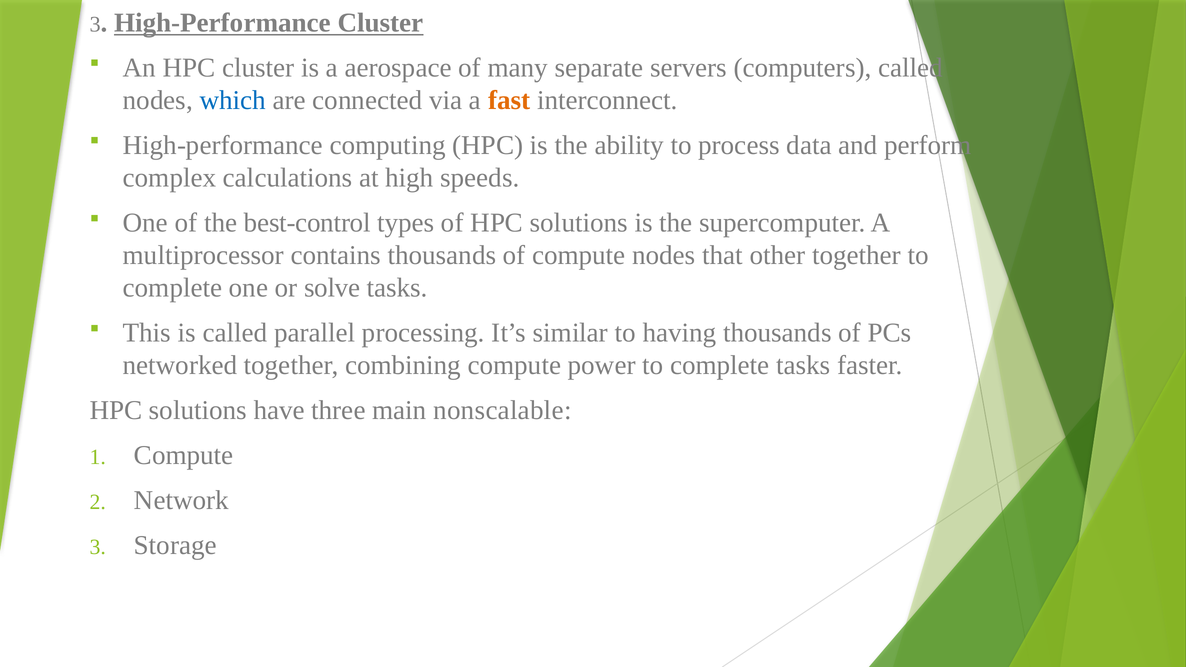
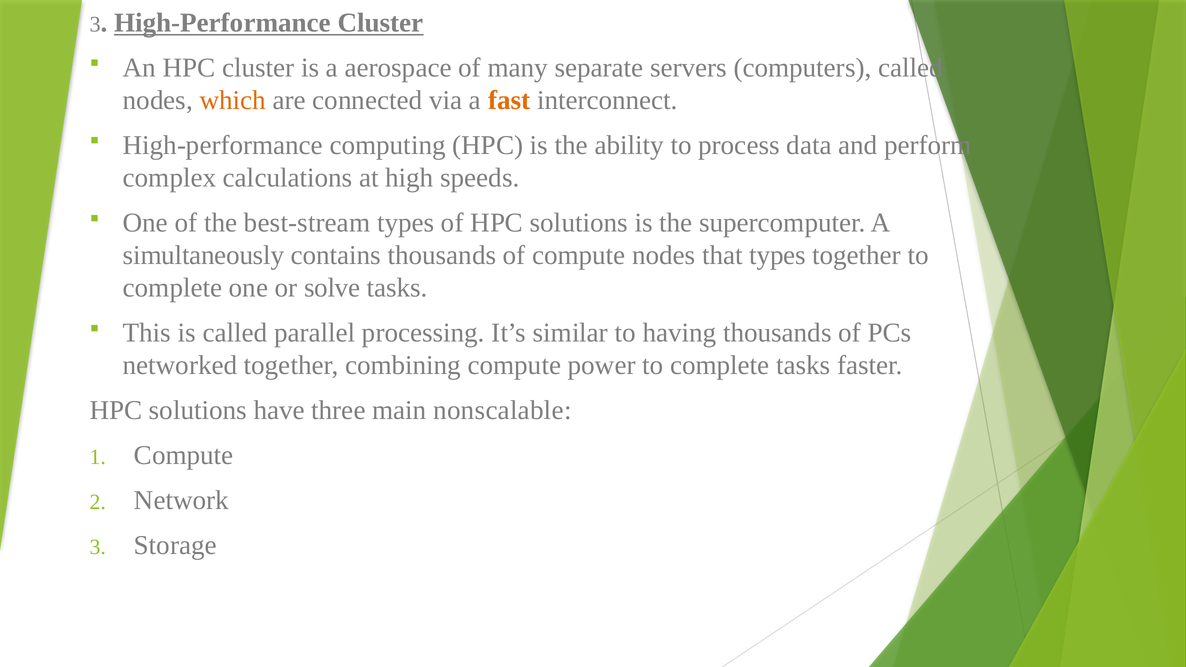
which colour: blue -> orange
best-control: best-control -> best-stream
multiprocessor: multiprocessor -> simultaneously
that other: other -> types
